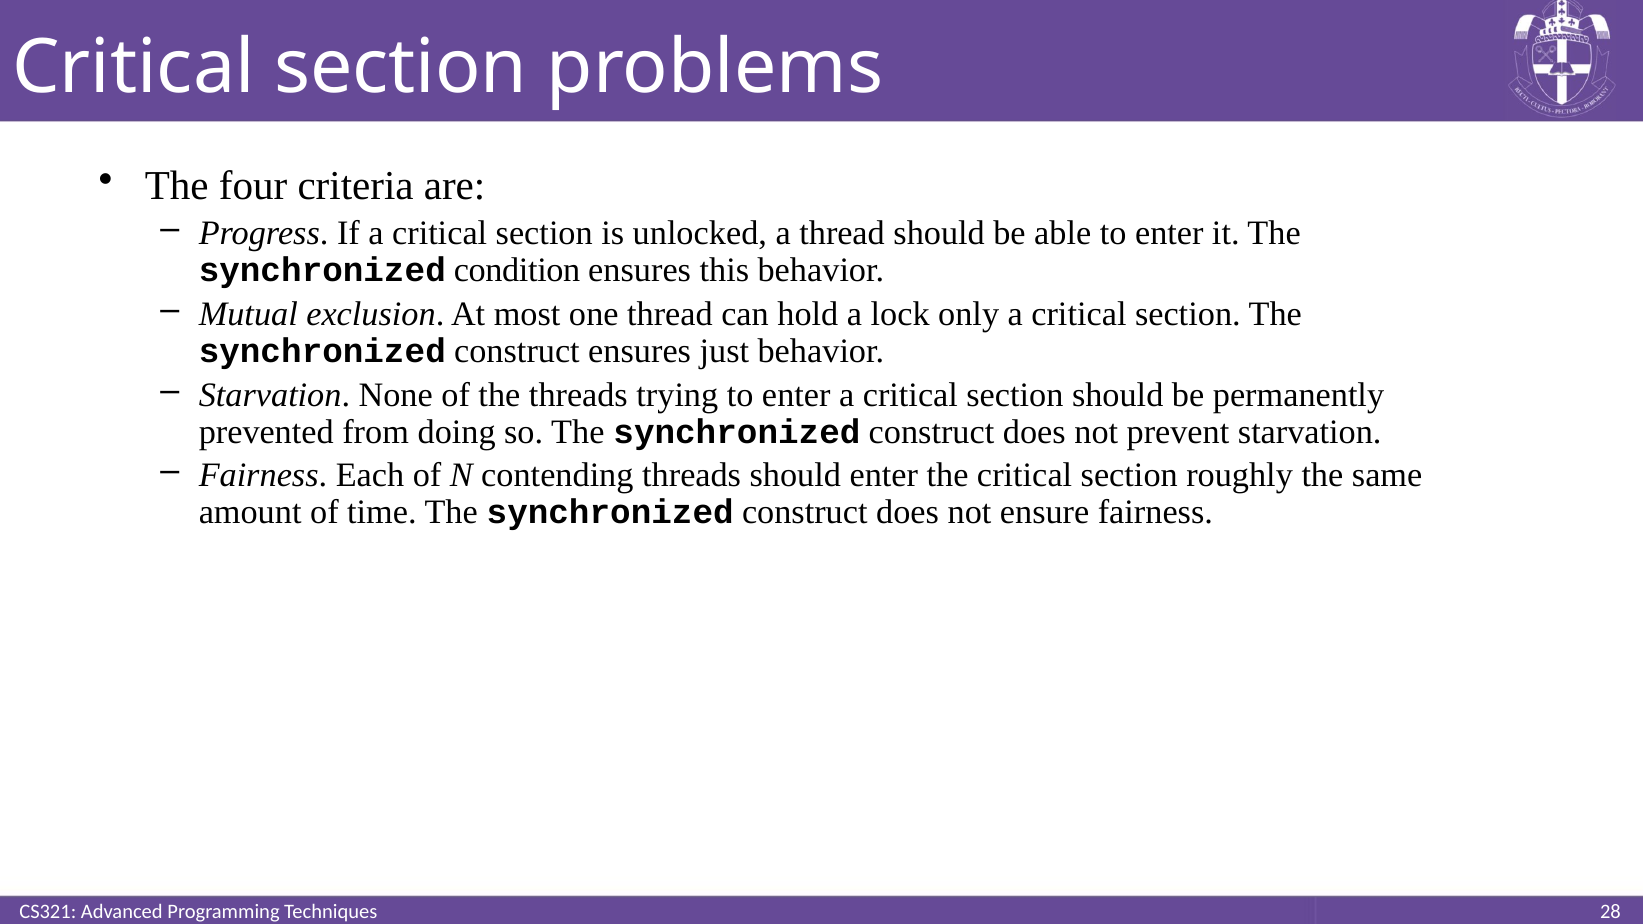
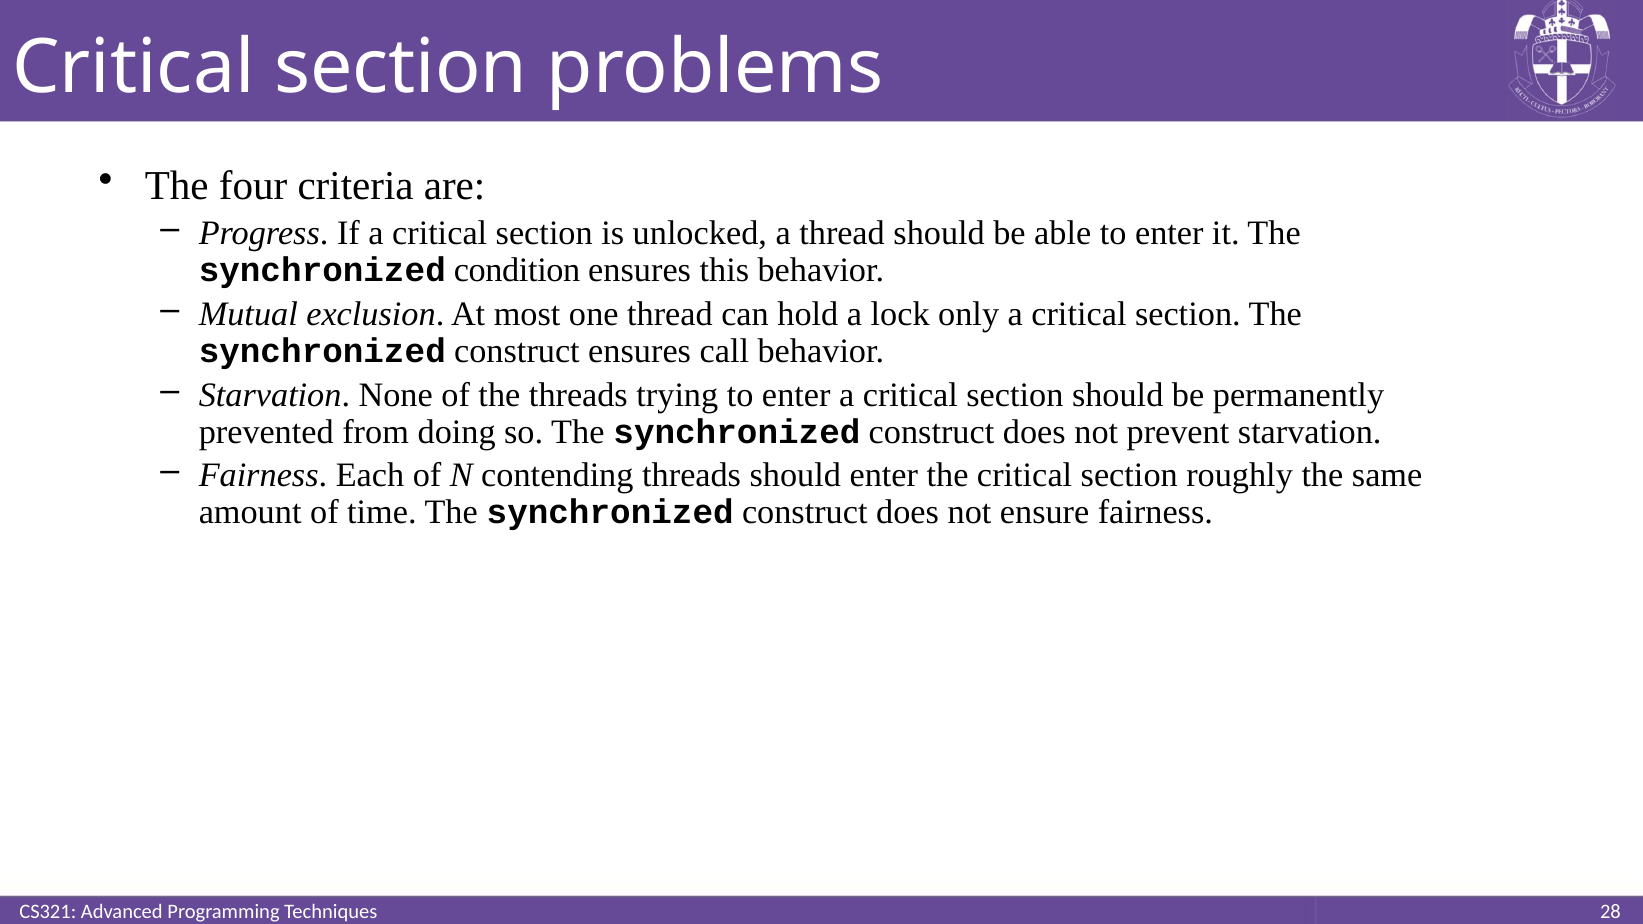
just: just -> call
